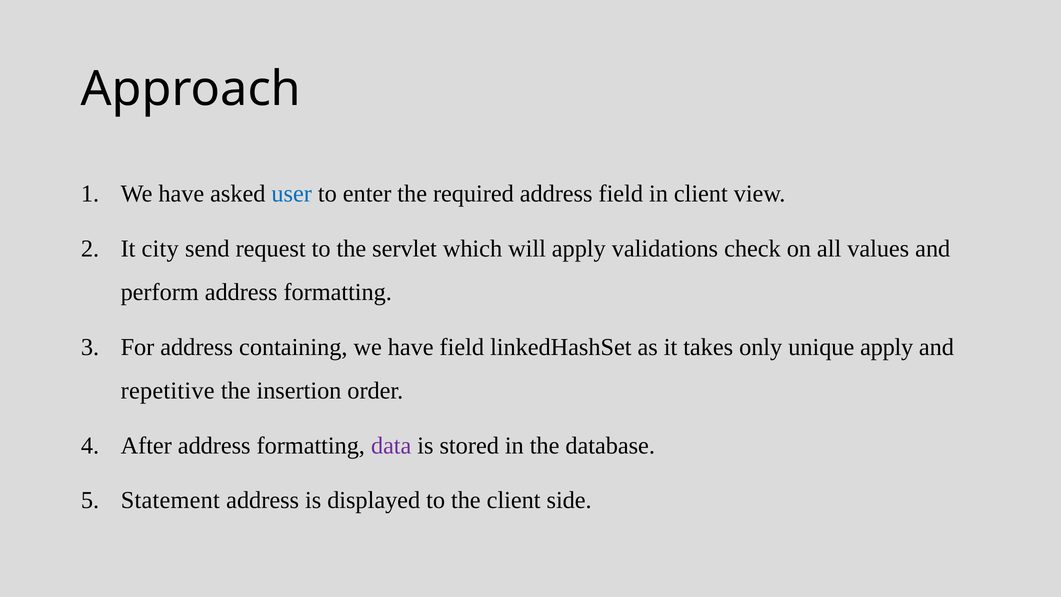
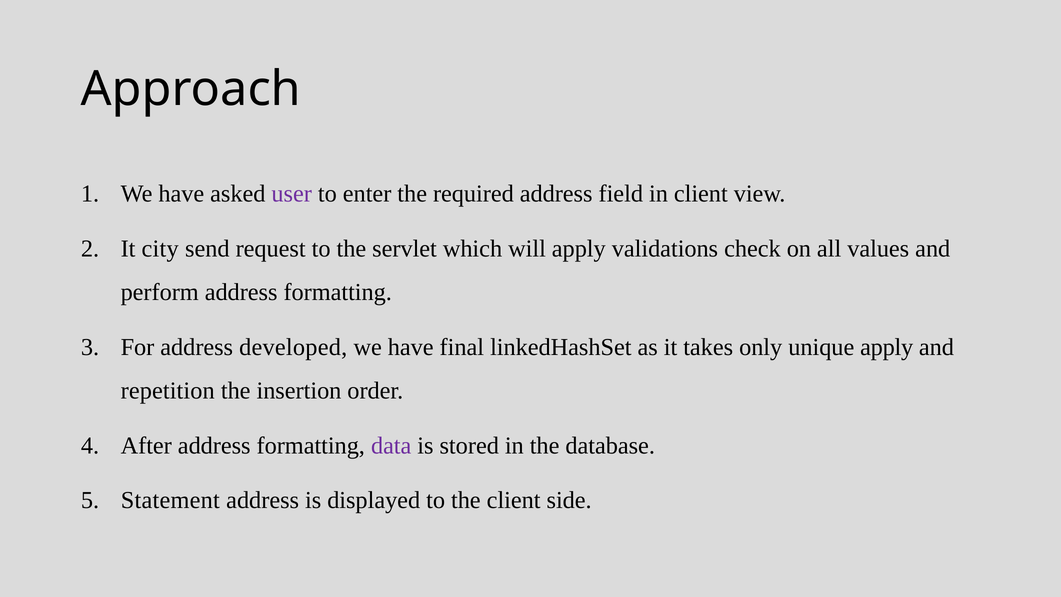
user colour: blue -> purple
containing: containing -> developed
have field: field -> final
repetitive: repetitive -> repetition
